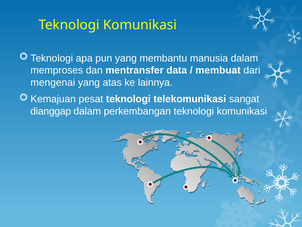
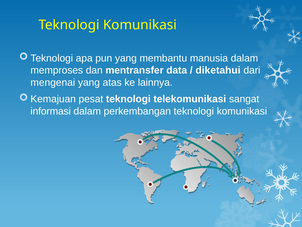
membuat: membuat -> diketahui
dianggap: dianggap -> informasi
